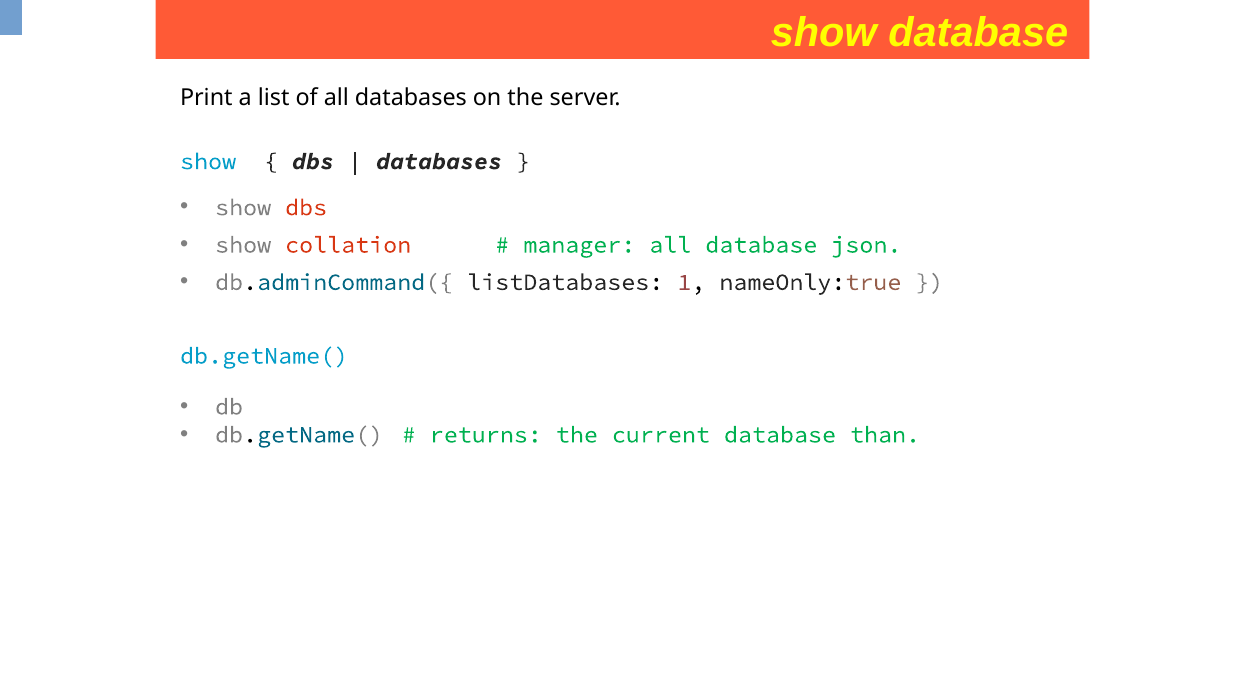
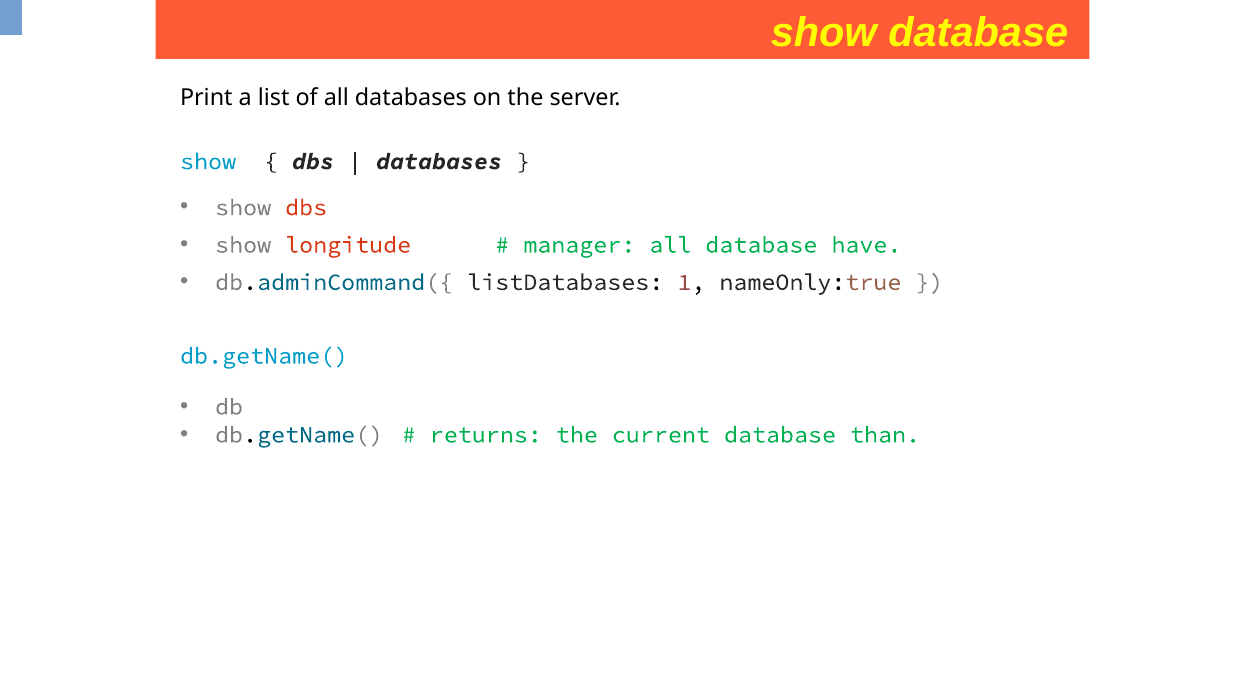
collation: collation -> longitude
json: json -> have
